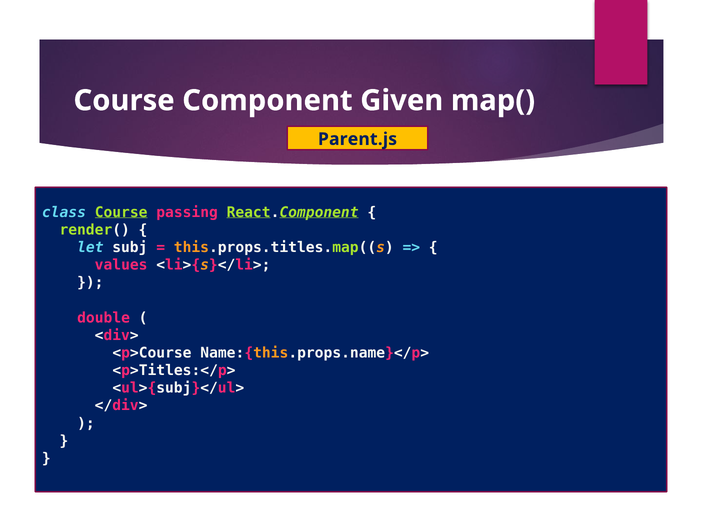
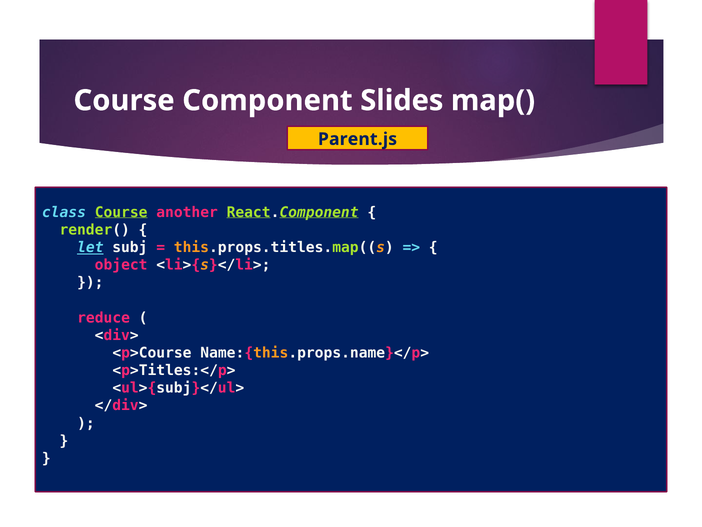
Given: Given -> Slides
passing: passing -> another
let underline: none -> present
values: values -> object
double: double -> reduce
